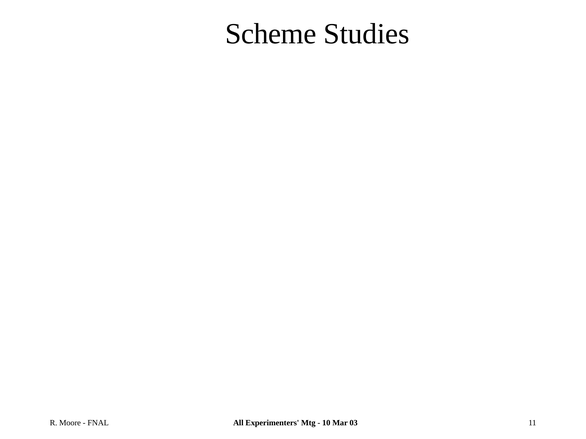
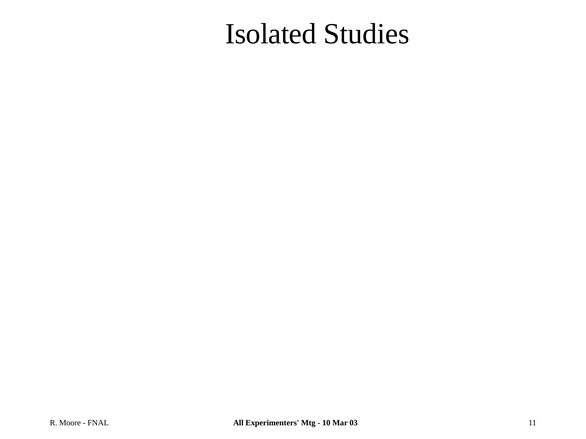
Scheme: Scheme -> Isolated
